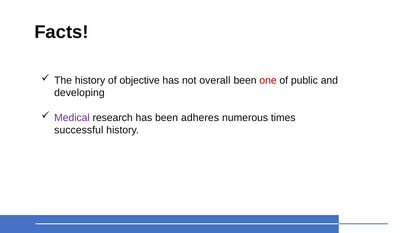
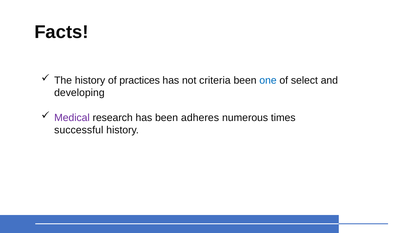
objective: objective -> practices
overall: overall -> criteria
one colour: red -> blue
public: public -> select
